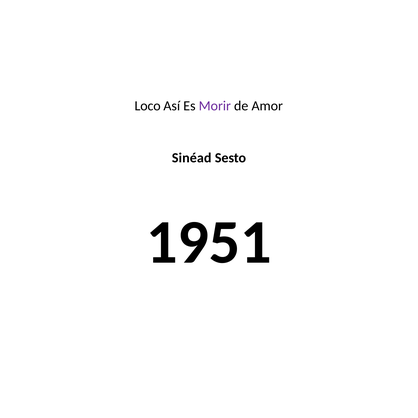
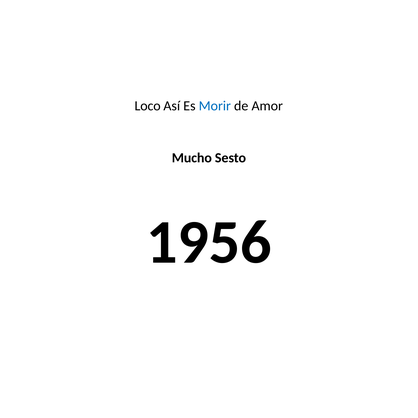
Morir colour: purple -> blue
Sinéad: Sinéad -> Mucho
1951: 1951 -> 1956
